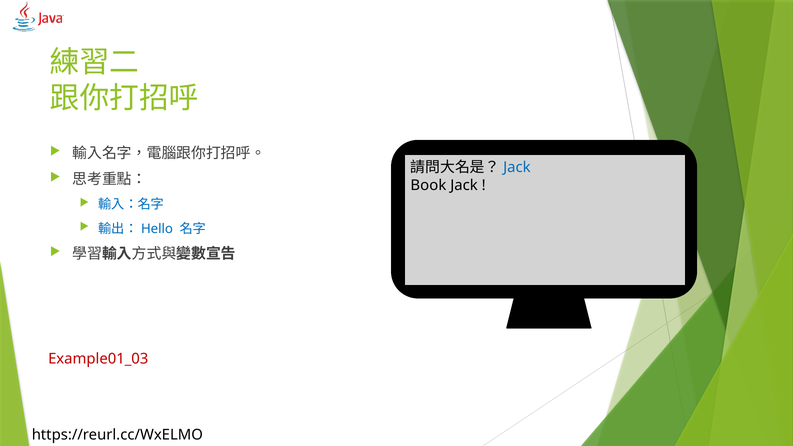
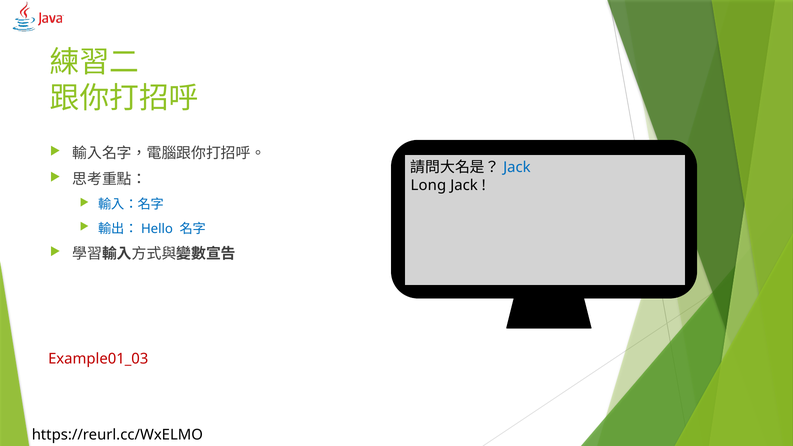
Book: Book -> Long
